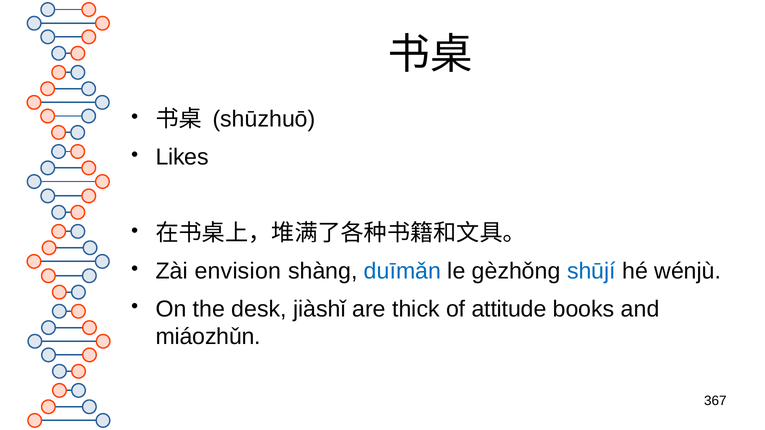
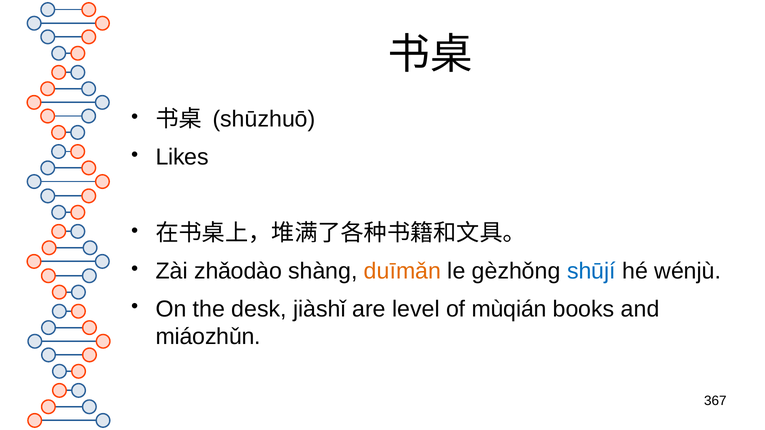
envision: envision -> zhǎodào
duīmǎn colour: blue -> orange
thick: thick -> level
attitude: attitude -> mùqián
